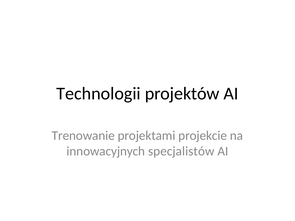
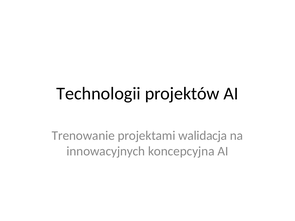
projekcie: projekcie -> walidacja
specjalistów: specjalistów -> koncepcyjna
